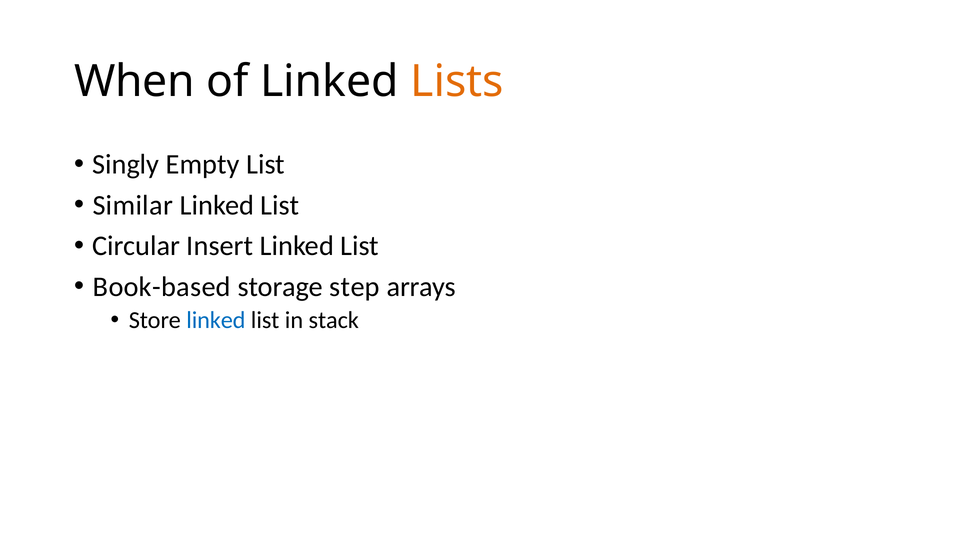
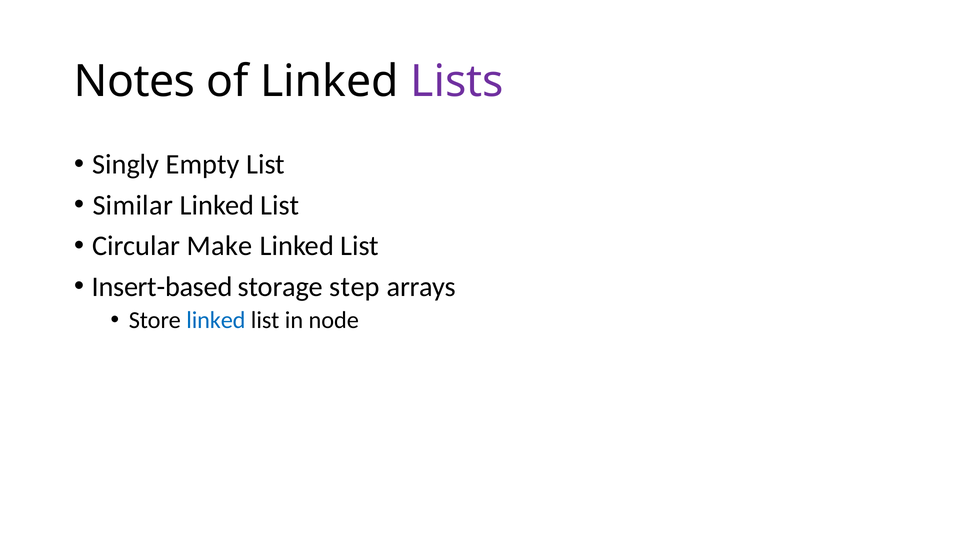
When: When -> Notes
Lists colour: orange -> purple
Insert: Insert -> Make
Book-based: Book-based -> Insert-based
stack: stack -> node
